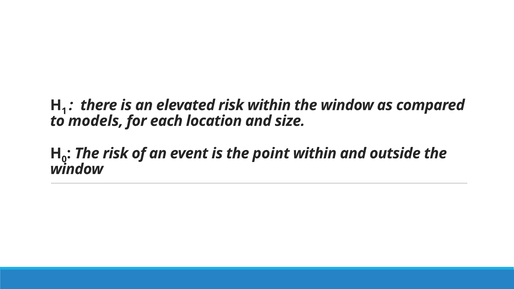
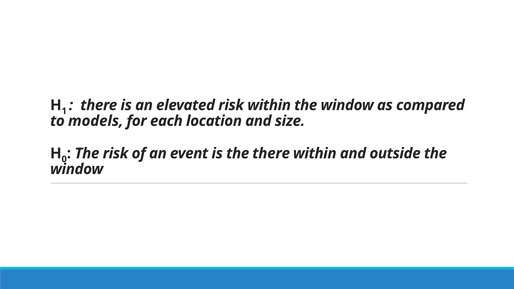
the point: point -> there
